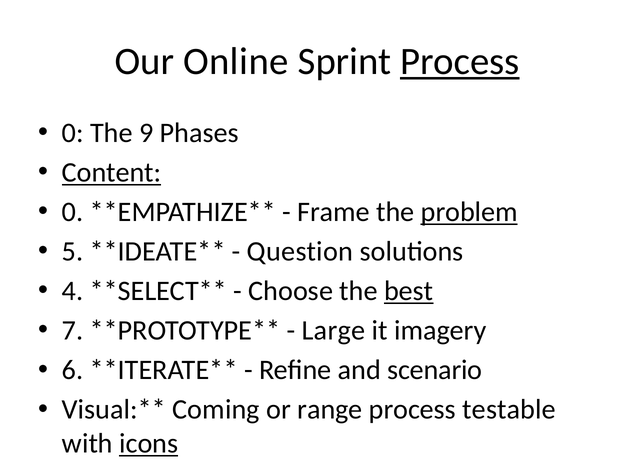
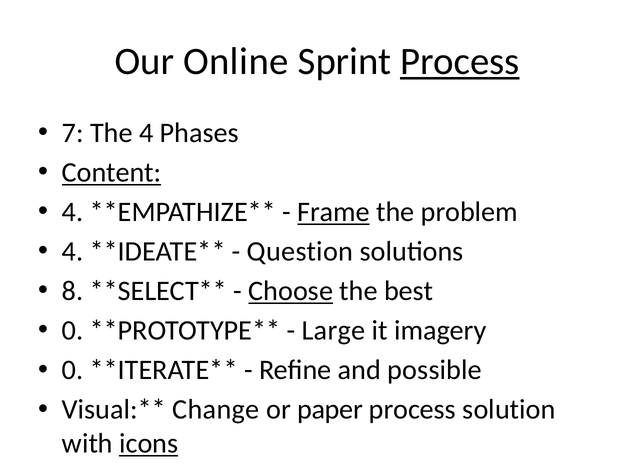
0 at (73, 133): 0 -> 7
The 9: 9 -> 4
0 at (73, 212): 0 -> 4
Frame underline: none -> present
problem underline: present -> none
5 at (73, 252): 5 -> 4
4: 4 -> 8
Choose underline: none -> present
best underline: present -> none
7 at (73, 331): 7 -> 0
6 at (73, 370): 6 -> 0
scenario: scenario -> possible
Coming: Coming -> Change
range: range -> paper
testable: testable -> solution
